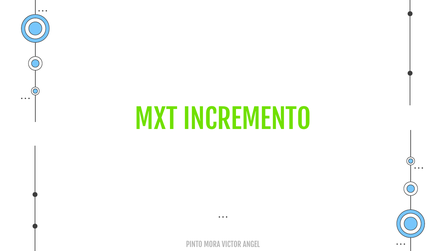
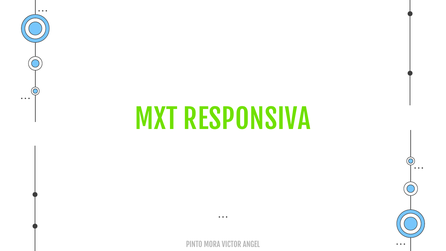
INCREMENTO: INCREMENTO -> RESPONSIVA
